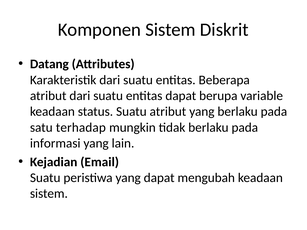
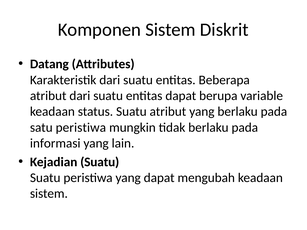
satu terhadap: terhadap -> peristiwa
Kejadian Email: Email -> Suatu
